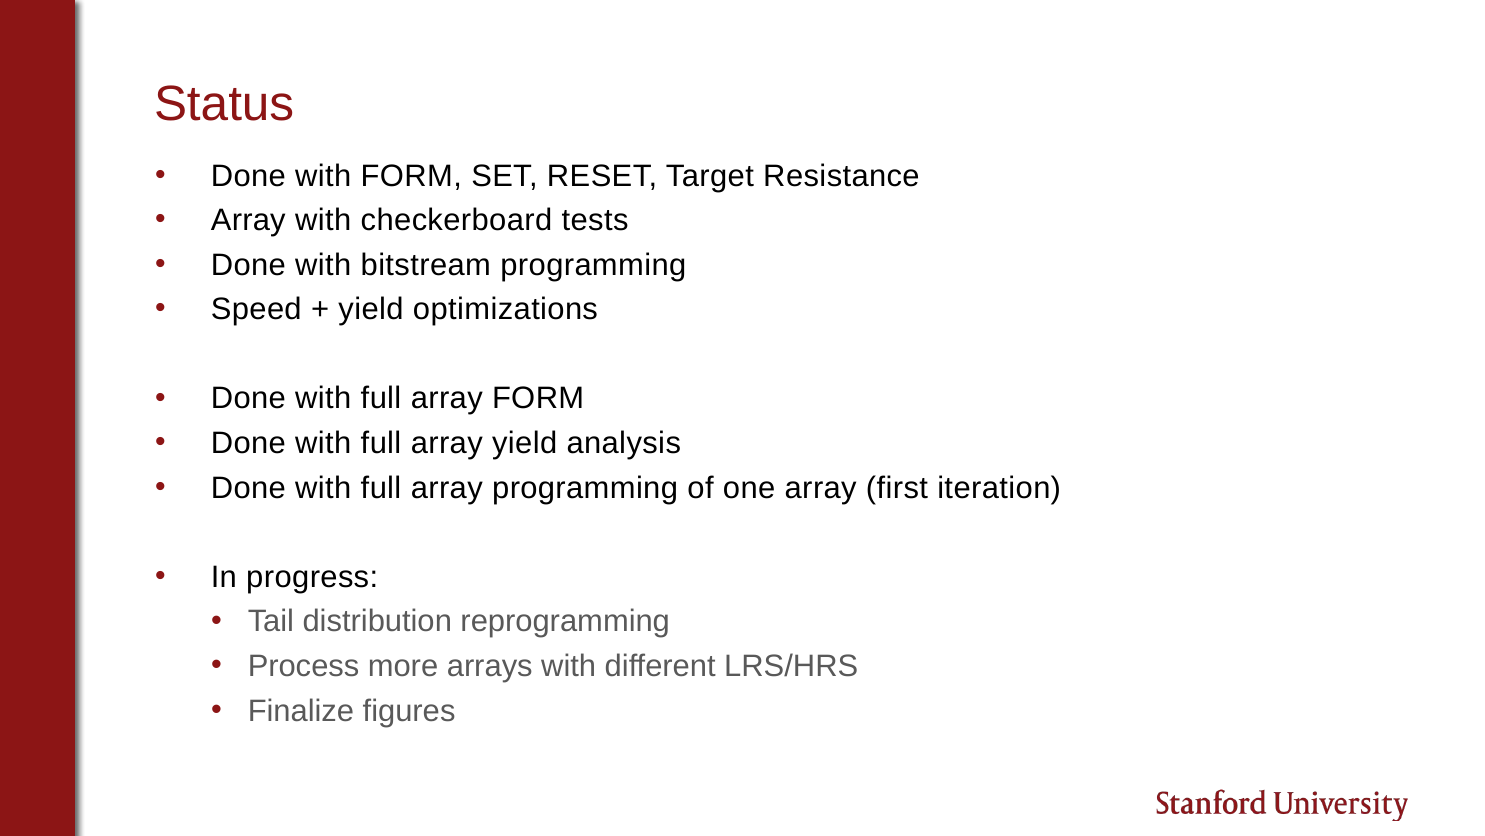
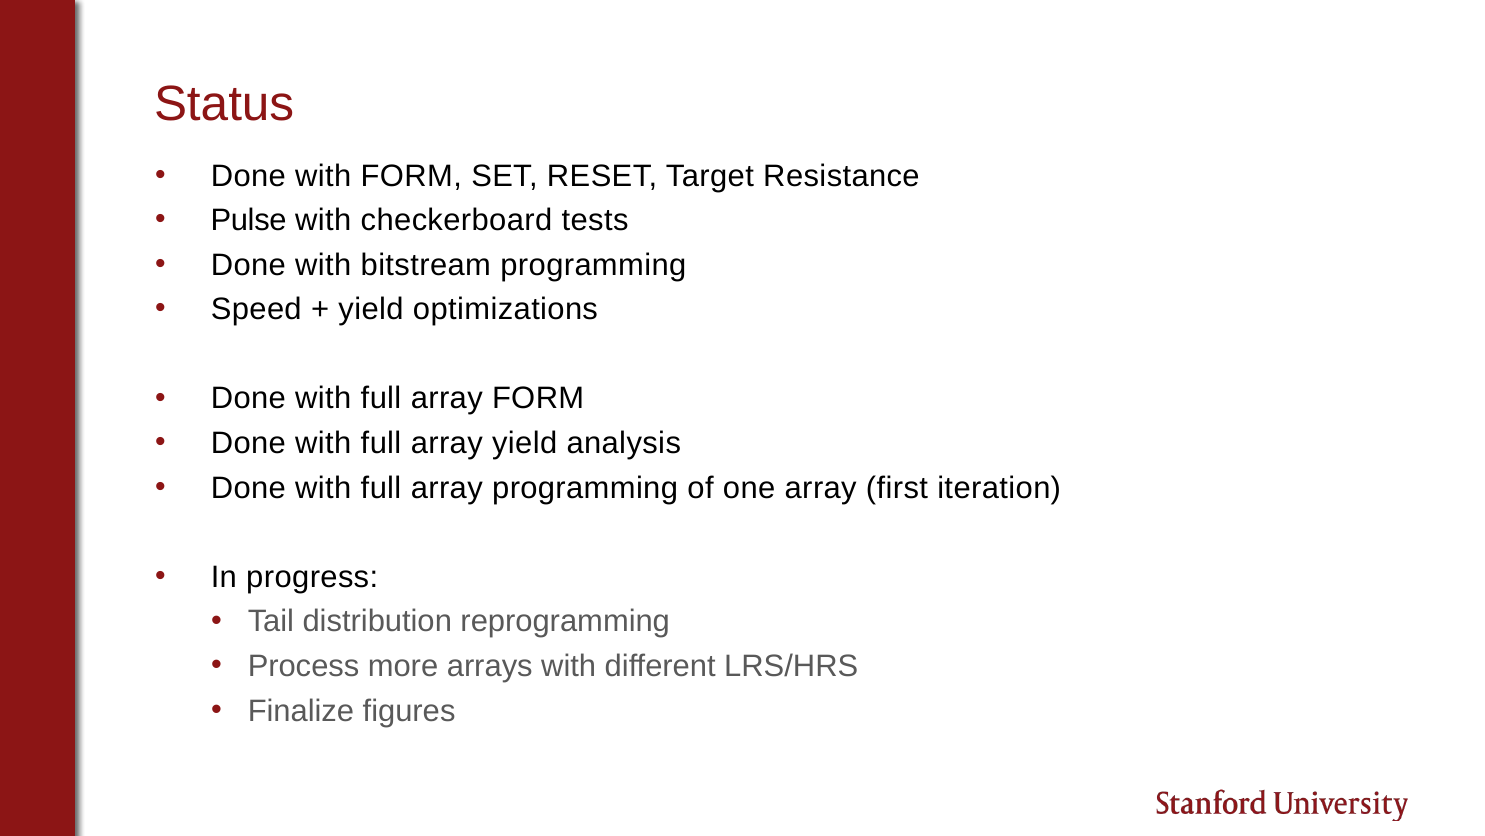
Array at (248, 220): Array -> Pulse
